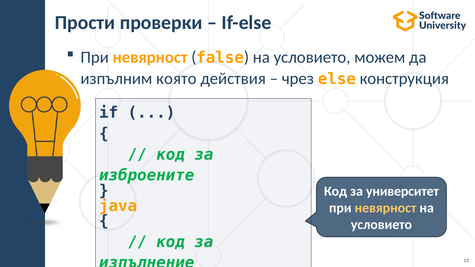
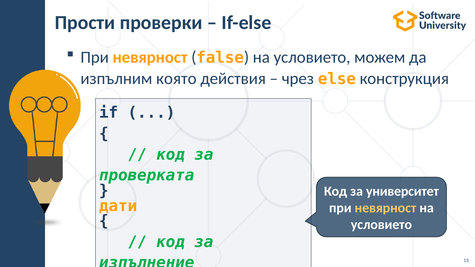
изброените: изброените -> проверката
java: java -> дати
